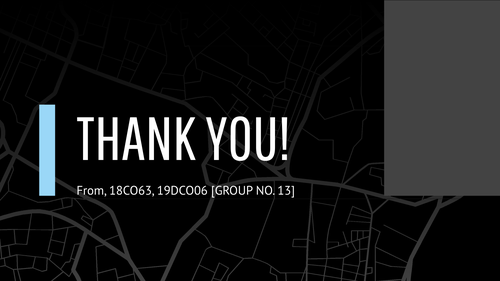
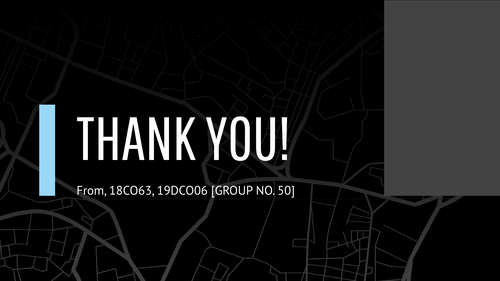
13: 13 -> 50
